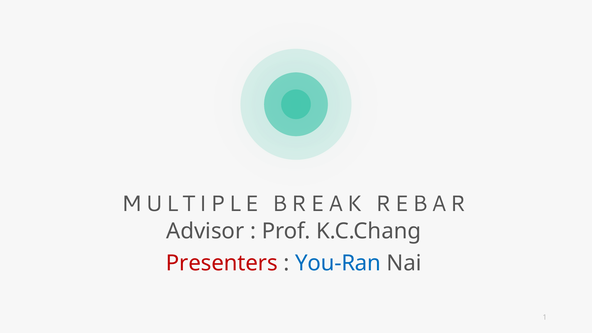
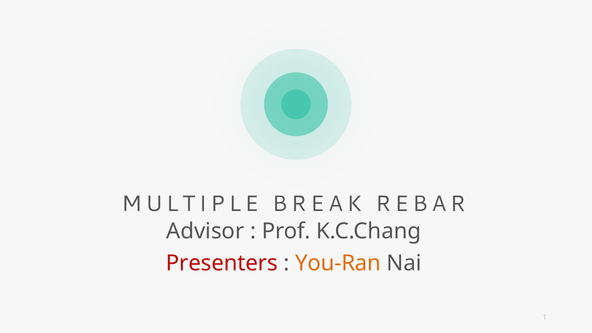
You-Ran colour: blue -> orange
